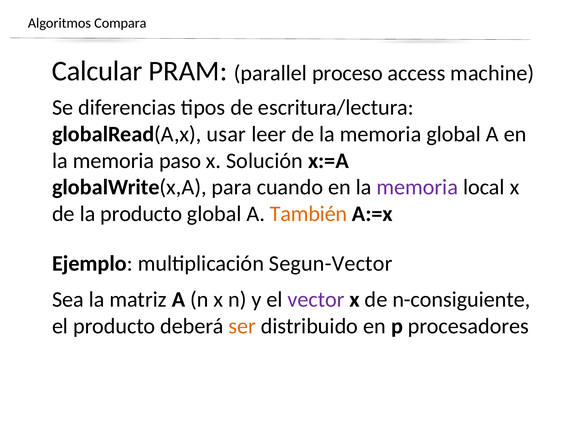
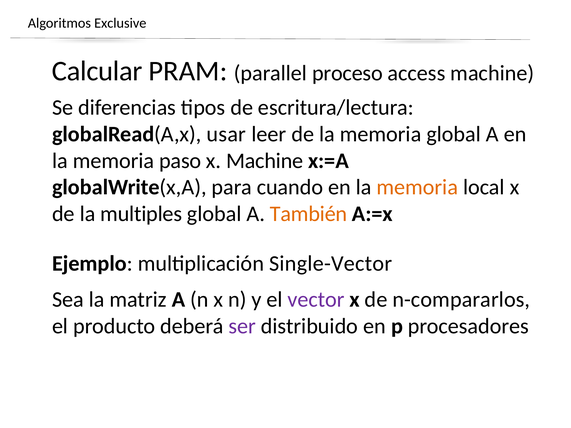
Compara: Compara -> Exclusive
x Solución: Solución -> Machine
memoria at (417, 187) colour: purple -> orange
la producto: producto -> multiples
Segun-Vector: Segun-Vector -> Single-Vector
n-consiguiente: n-consiguiente -> n-compararlos
ser colour: orange -> purple
